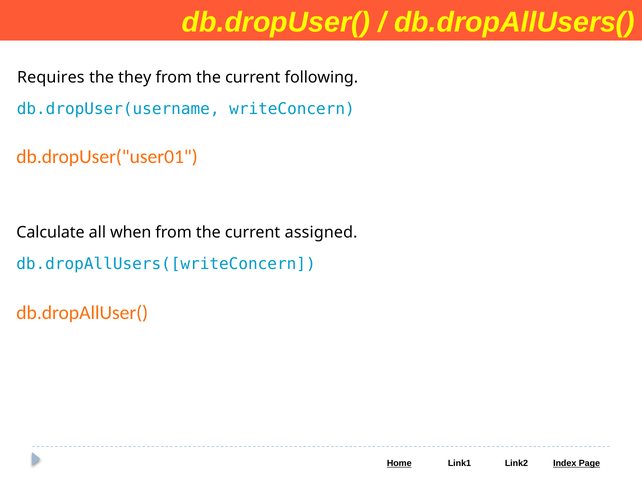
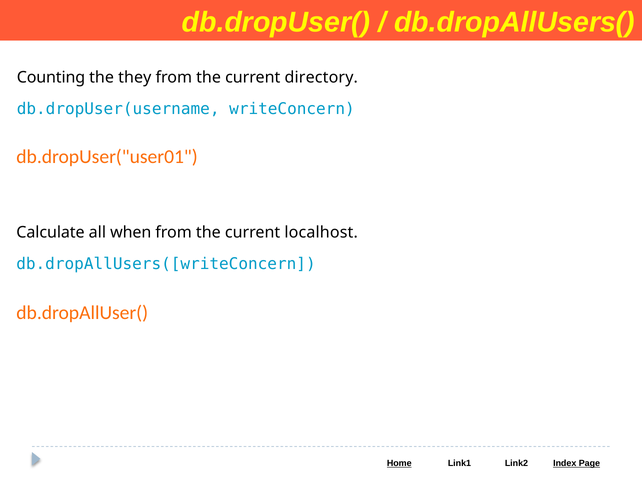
Requires: Requires -> Counting
following: following -> directory
assigned: assigned -> localhost
